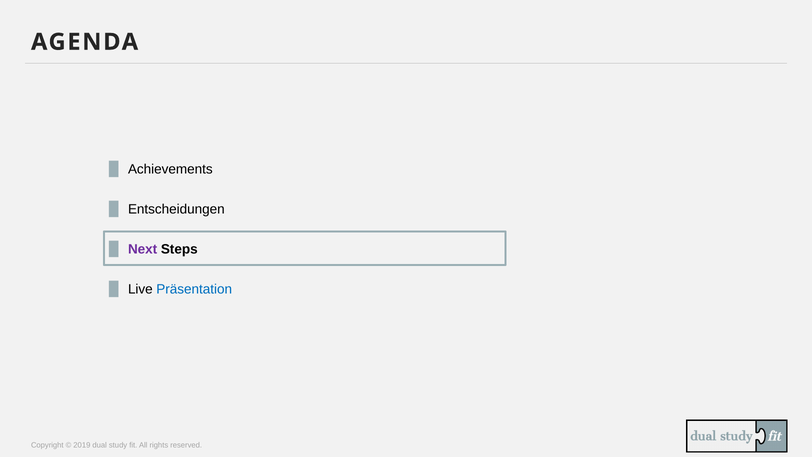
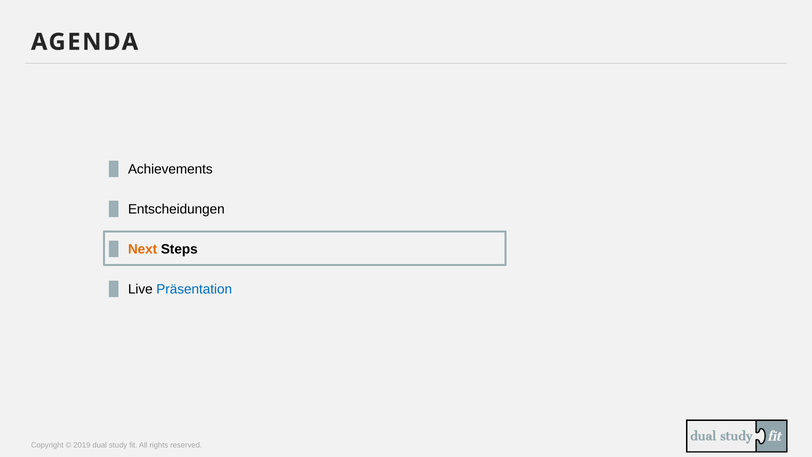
Next colour: purple -> orange
